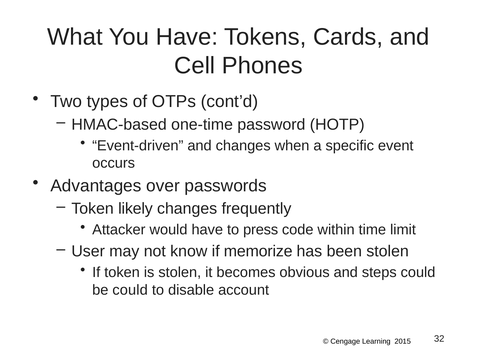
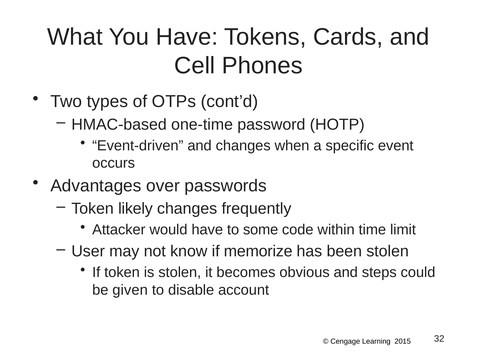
press: press -> some
be could: could -> given
